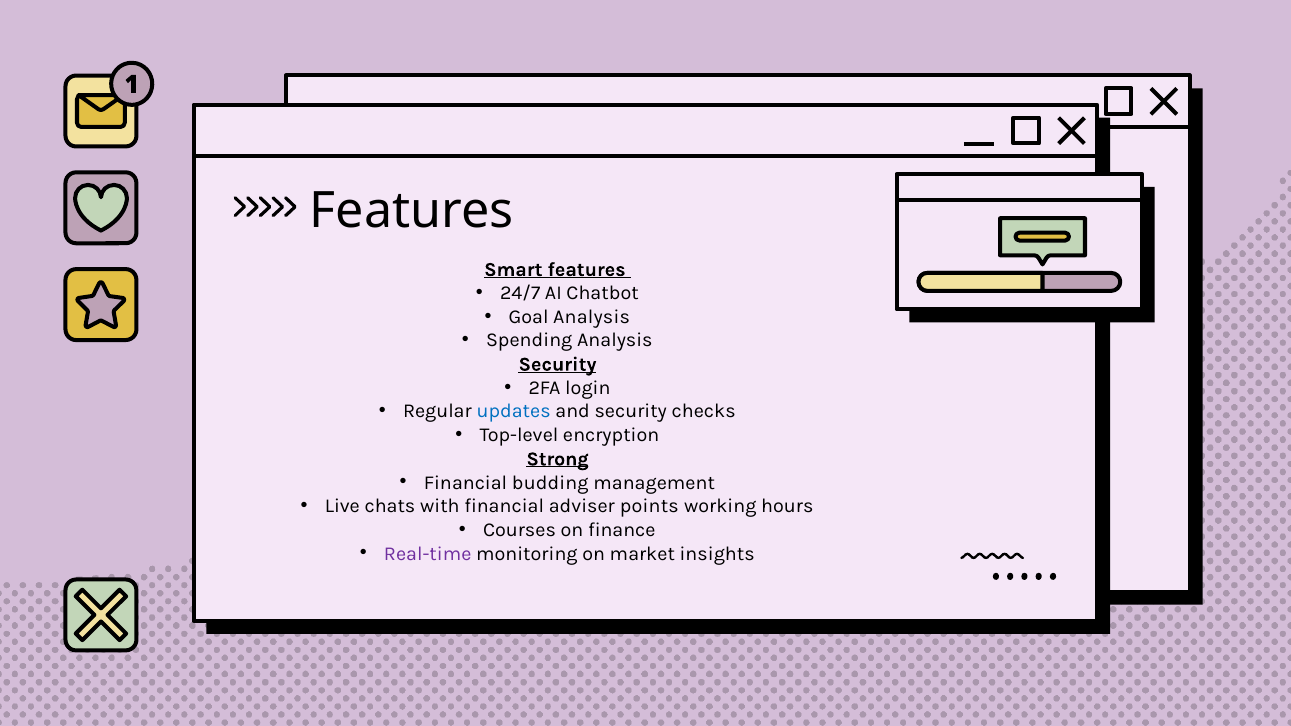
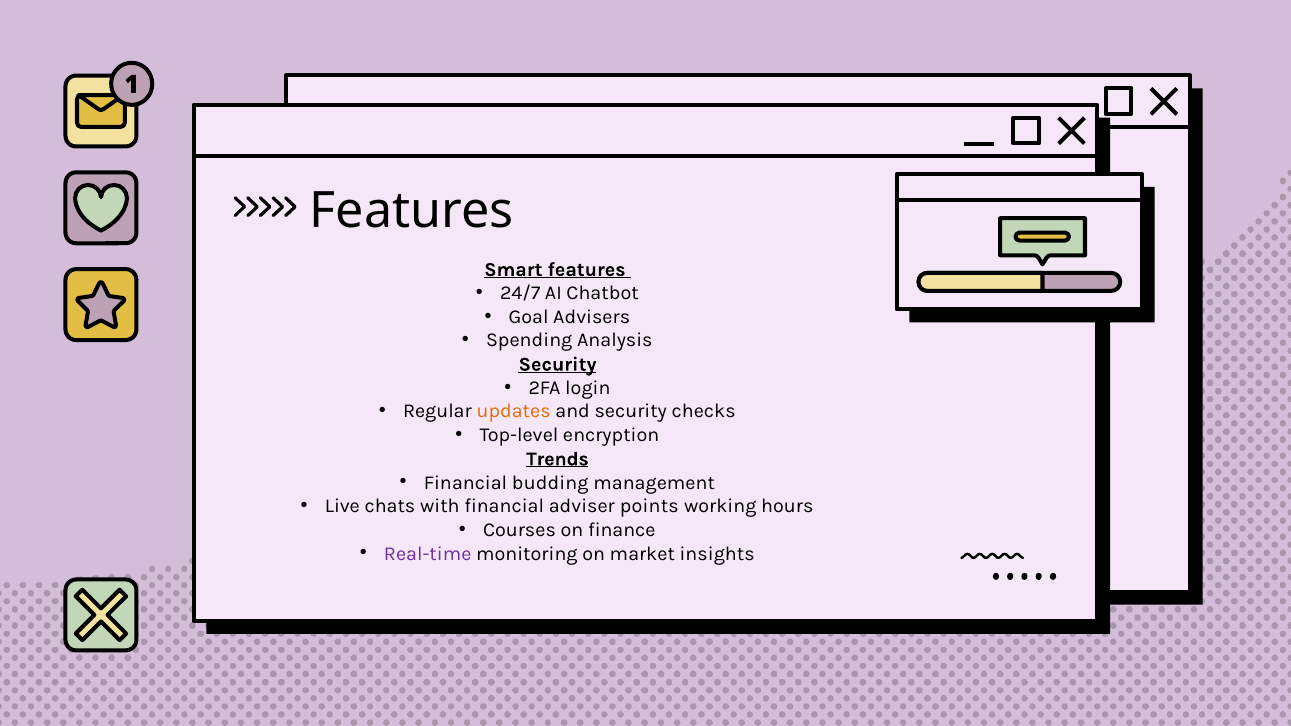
Goal Analysis: Analysis -> Advisers
updates colour: blue -> orange
Strong: Strong -> Trends
